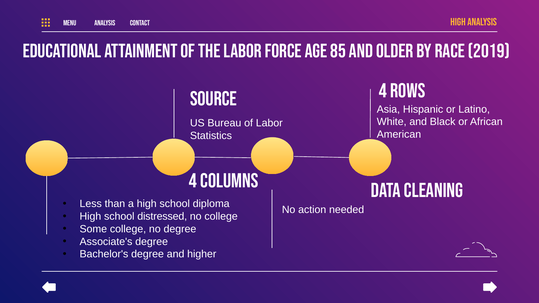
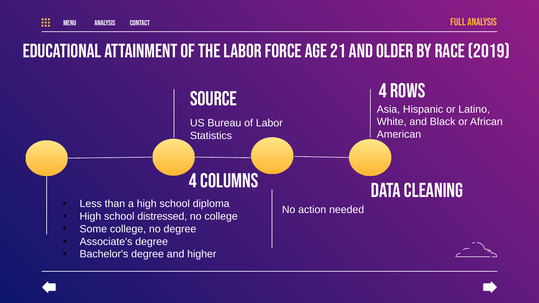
High at (458, 22): High -> Full
85: 85 -> 21
